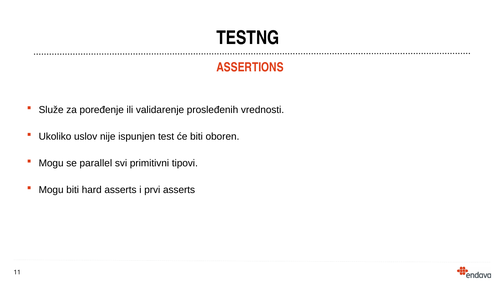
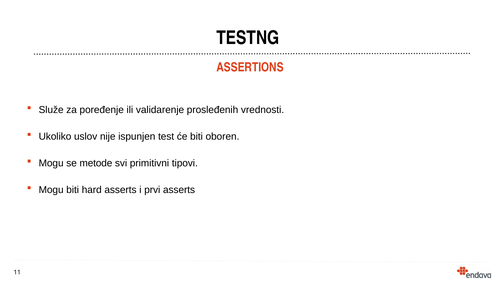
parallel: parallel -> metode
